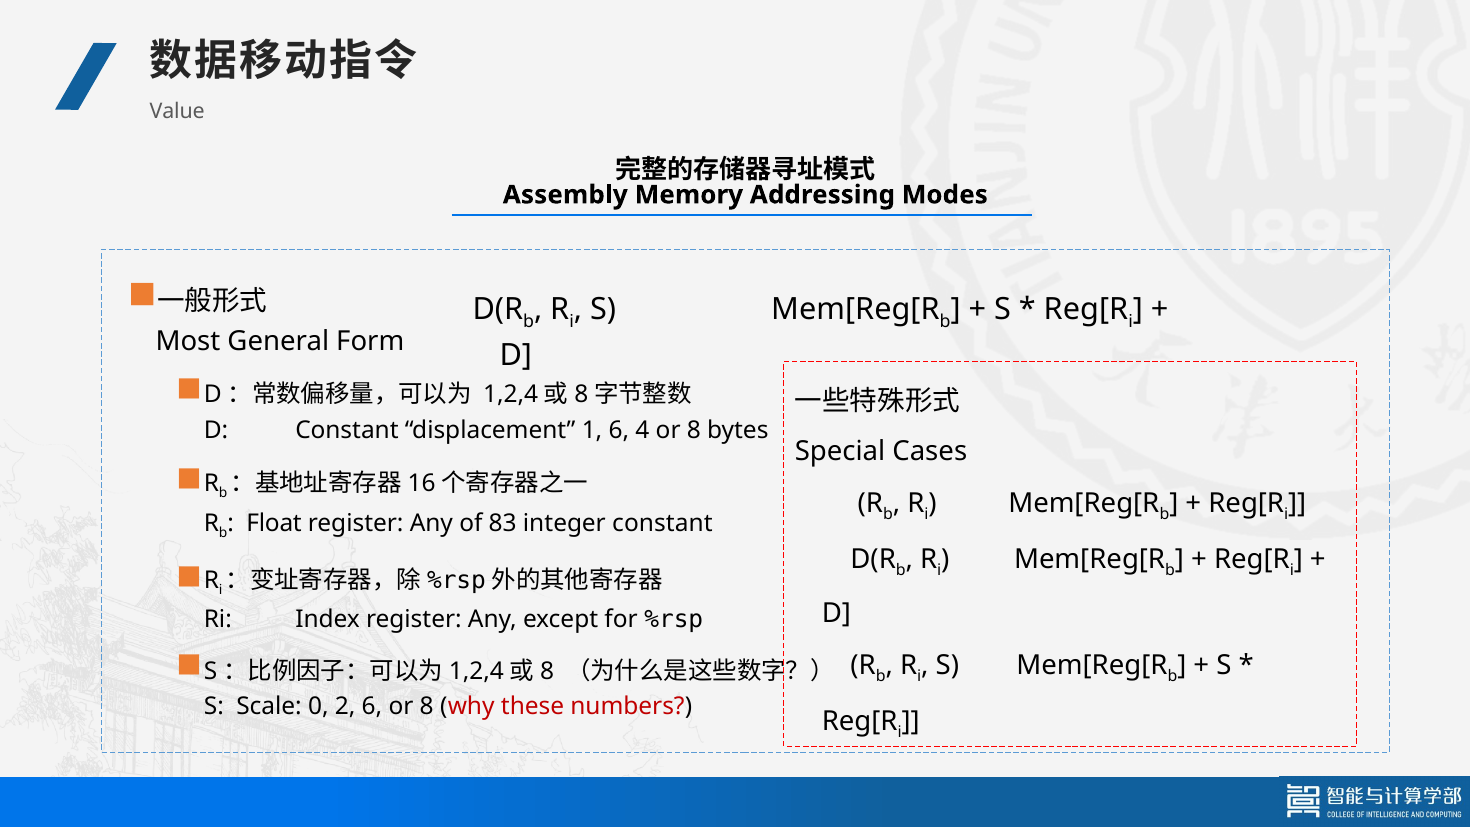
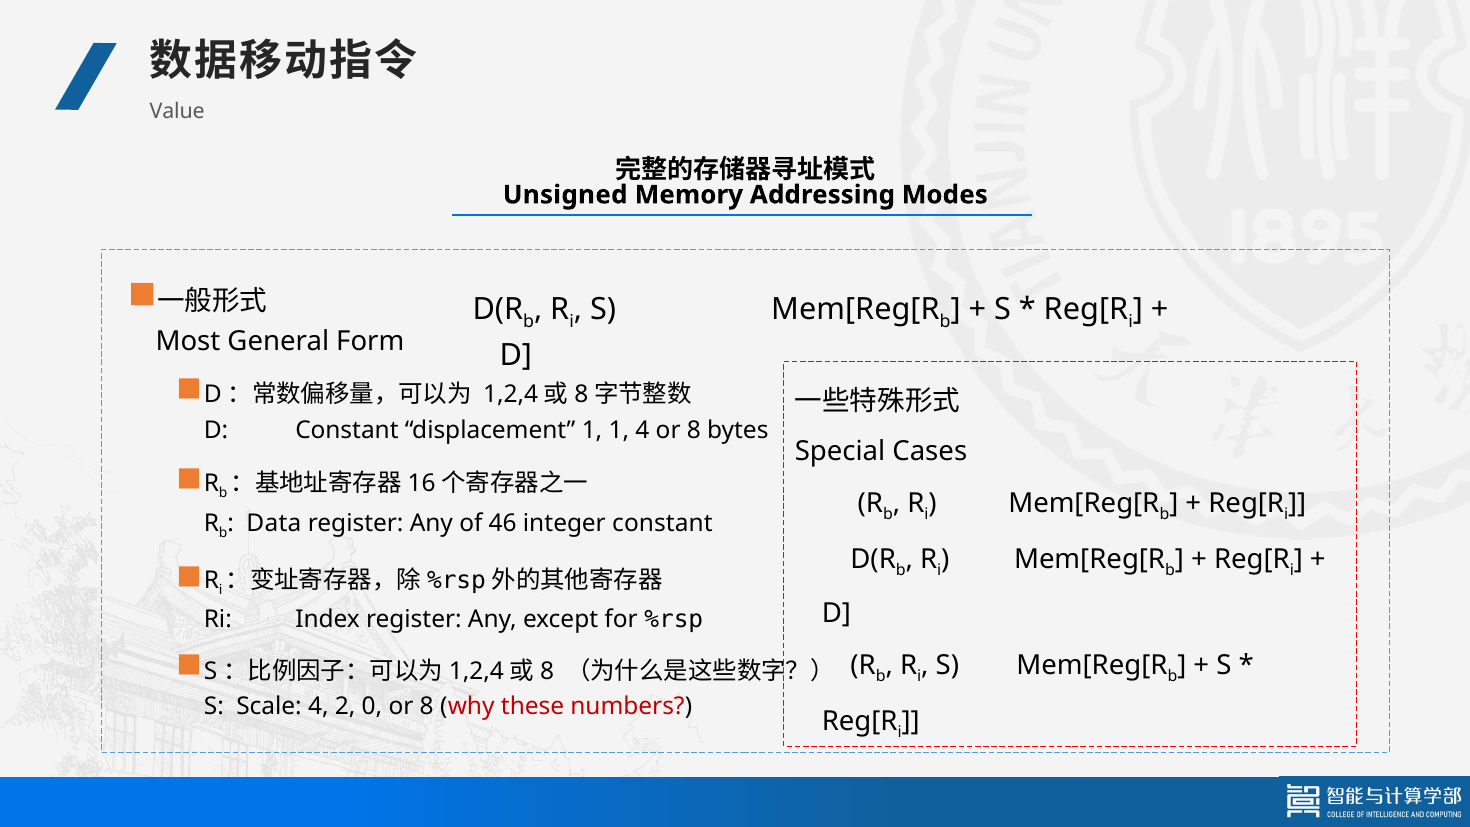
Assembly: Assembly -> Unsigned
1 6: 6 -> 1
Float: Float -> Data
83: 83 -> 46
Scale 0: 0 -> 4
2 6: 6 -> 0
